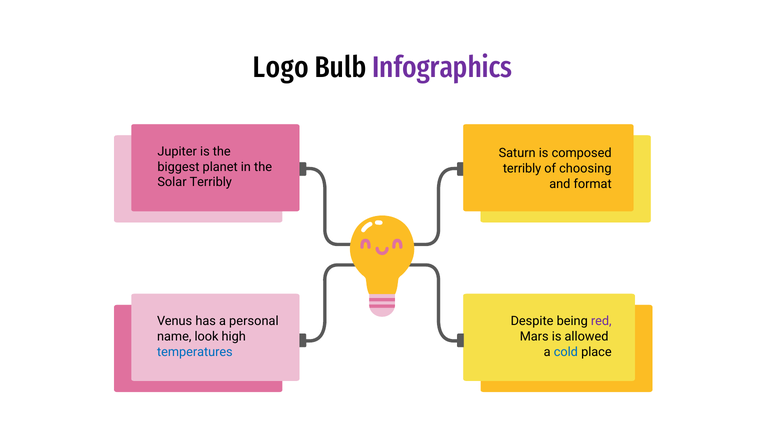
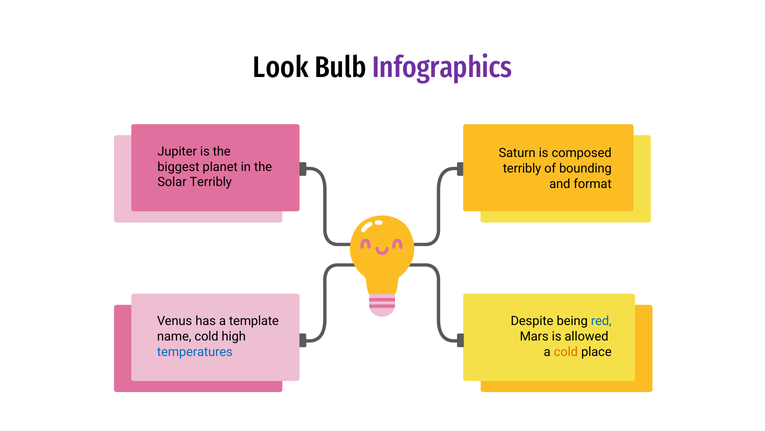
Logo: Logo -> Look
choosing: choosing -> bounding
personal: personal -> template
red colour: purple -> blue
name look: look -> cold
cold at (566, 351) colour: blue -> orange
